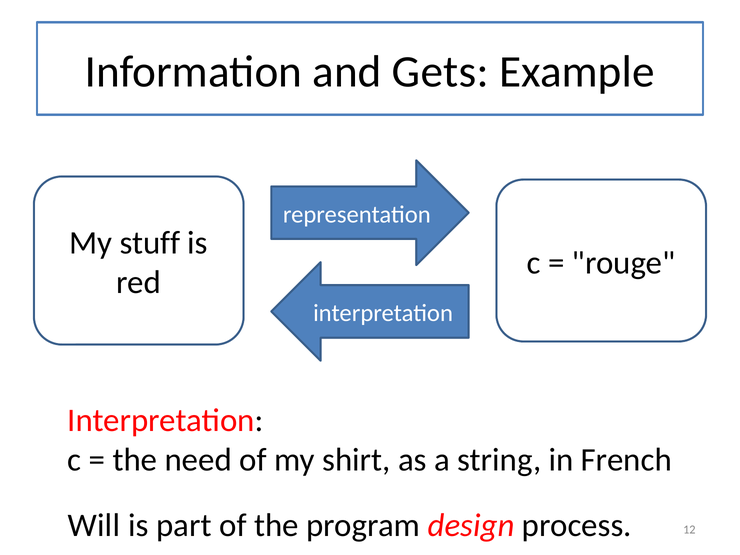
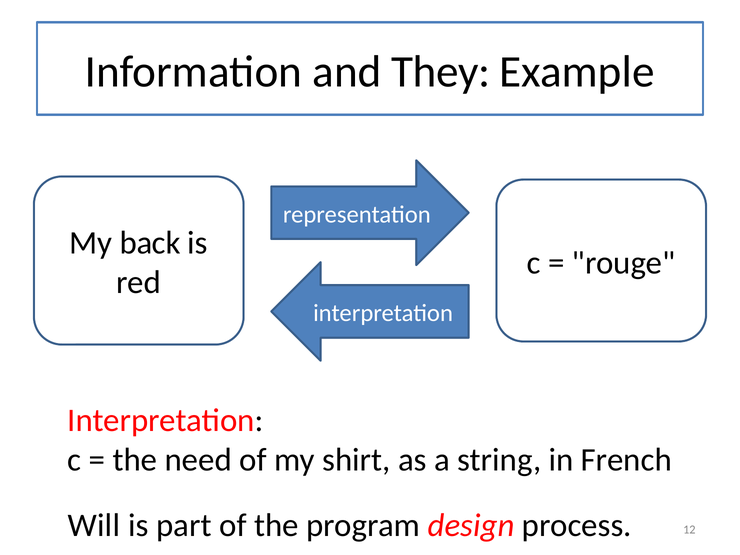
Gets: Gets -> They
stuff: stuff -> back
